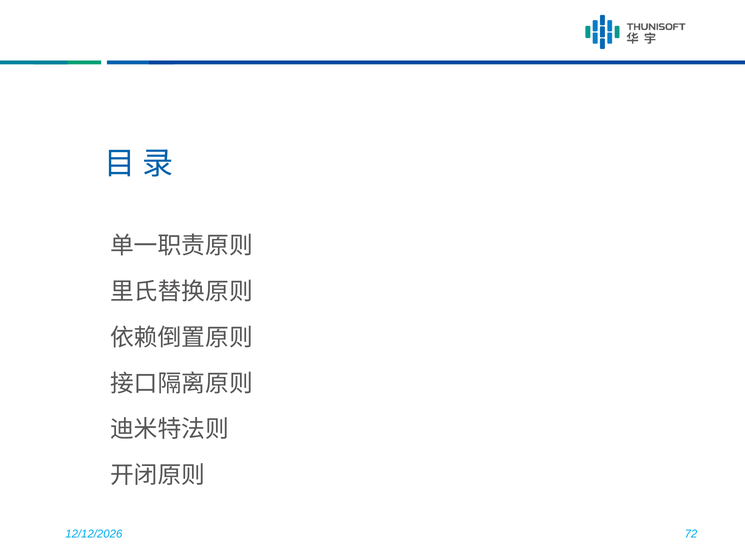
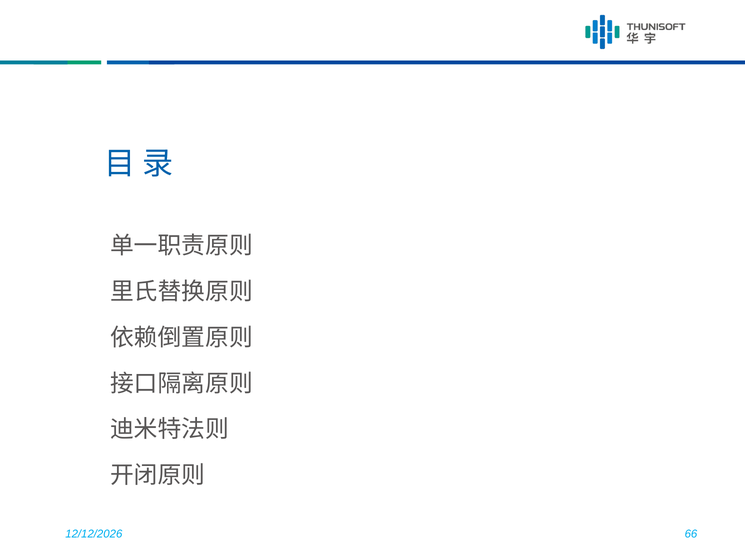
72: 72 -> 66
